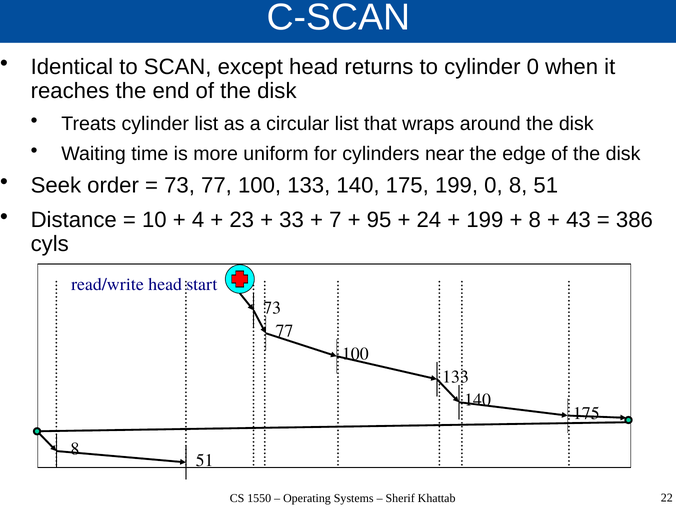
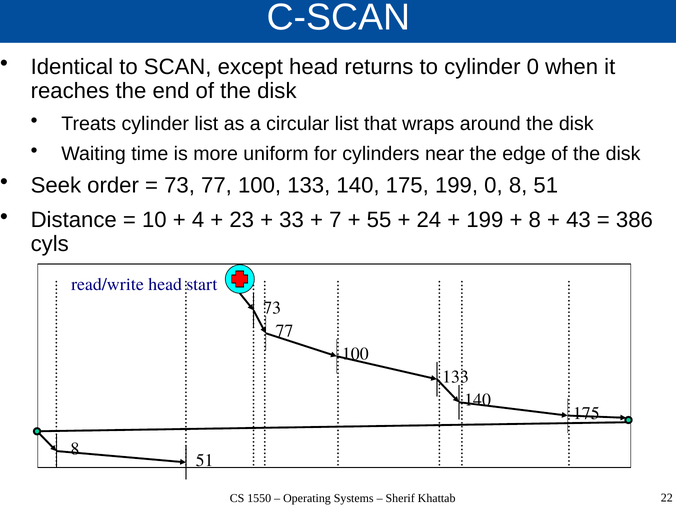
95: 95 -> 55
